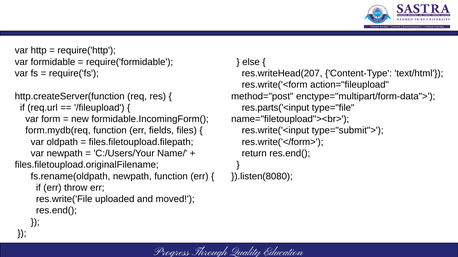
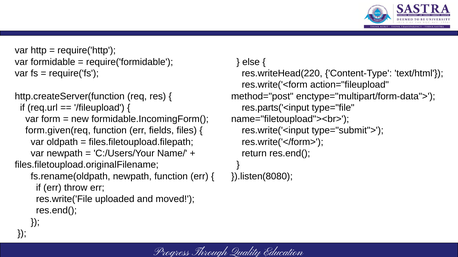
res.writeHead(207: res.writeHead(207 -> res.writeHead(220
form.mydb(req: form.mydb(req -> form.given(req
